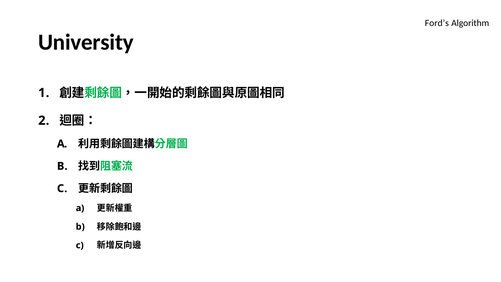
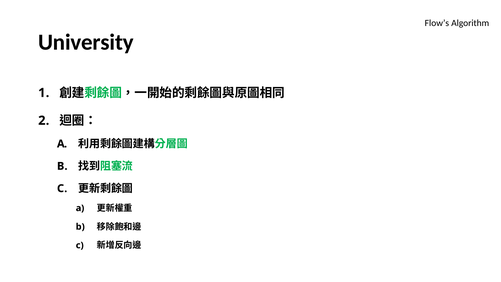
Ford’s: Ford’s -> Flow’s
